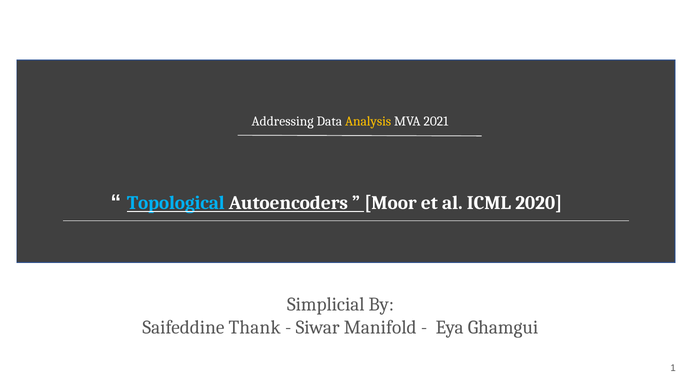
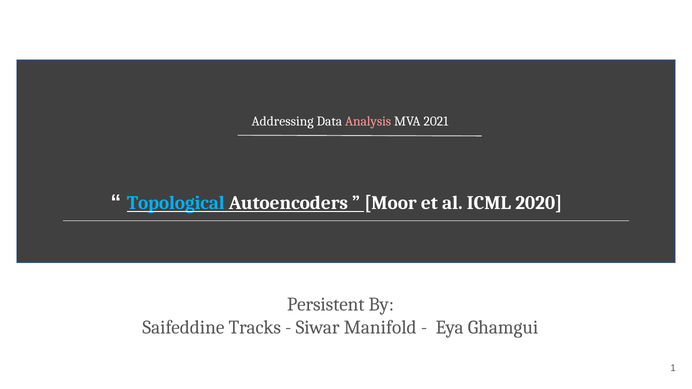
Analysis colour: yellow -> pink
Simplicial: Simplicial -> Persistent
Thank: Thank -> Tracks
